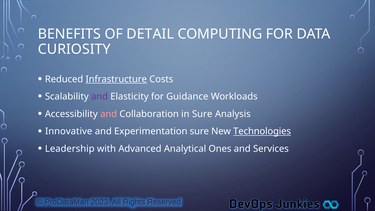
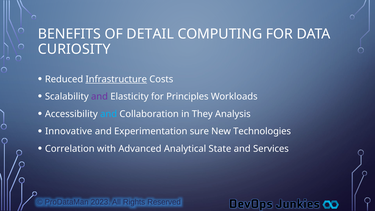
Guidance: Guidance -> Principles
and at (109, 114) colour: pink -> light blue
in Sure: Sure -> They
Technologies underline: present -> none
Leadership: Leadership -> Correlation
Ones: Ones -> State
